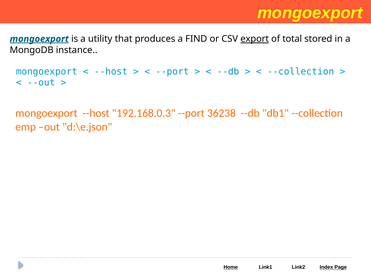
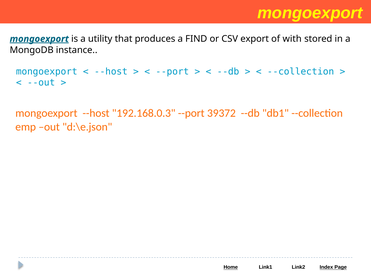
export underline: present -> none
total: total -> with
36238: 36238 -> 39372
